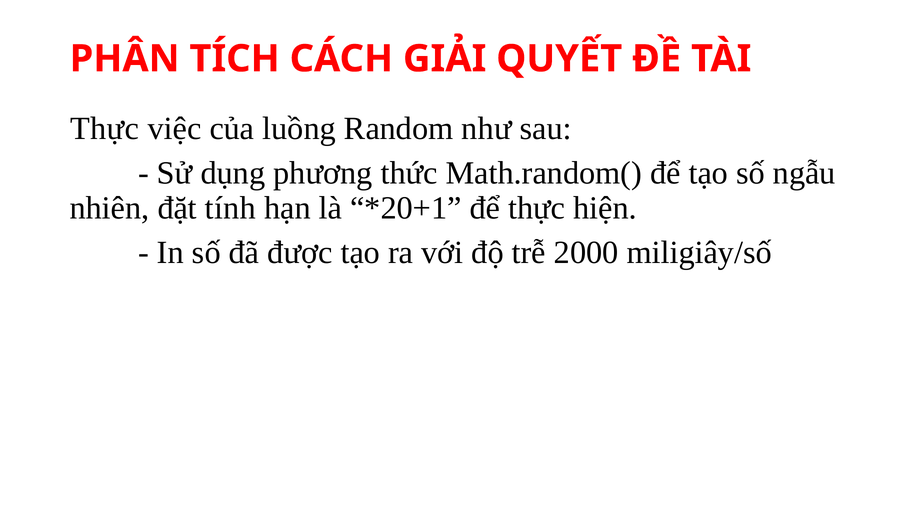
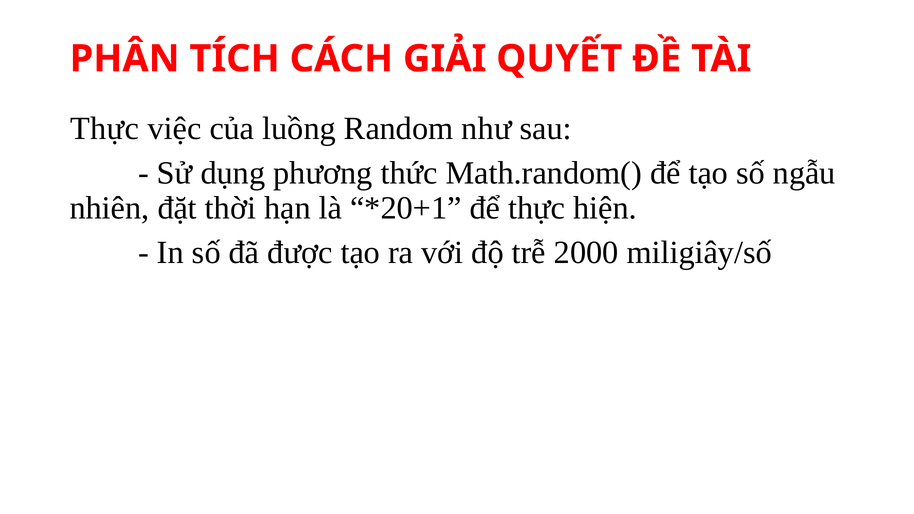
tính: tính -> thời
